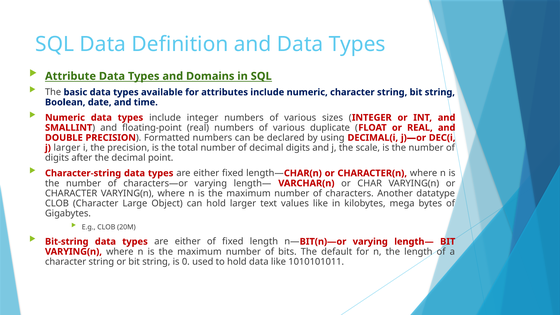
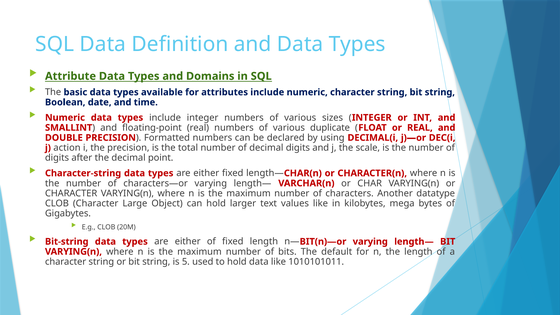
j larger: larger -> action
0: 0 -> 5
